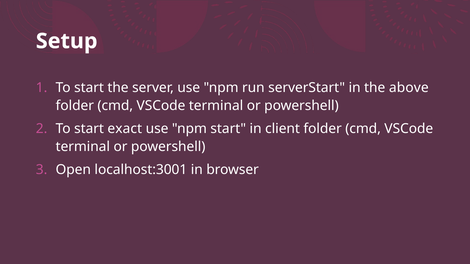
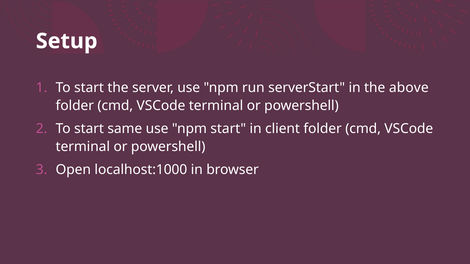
exact: exact -> same
localhost:3001: localhost:3001 -> localhost:1000
